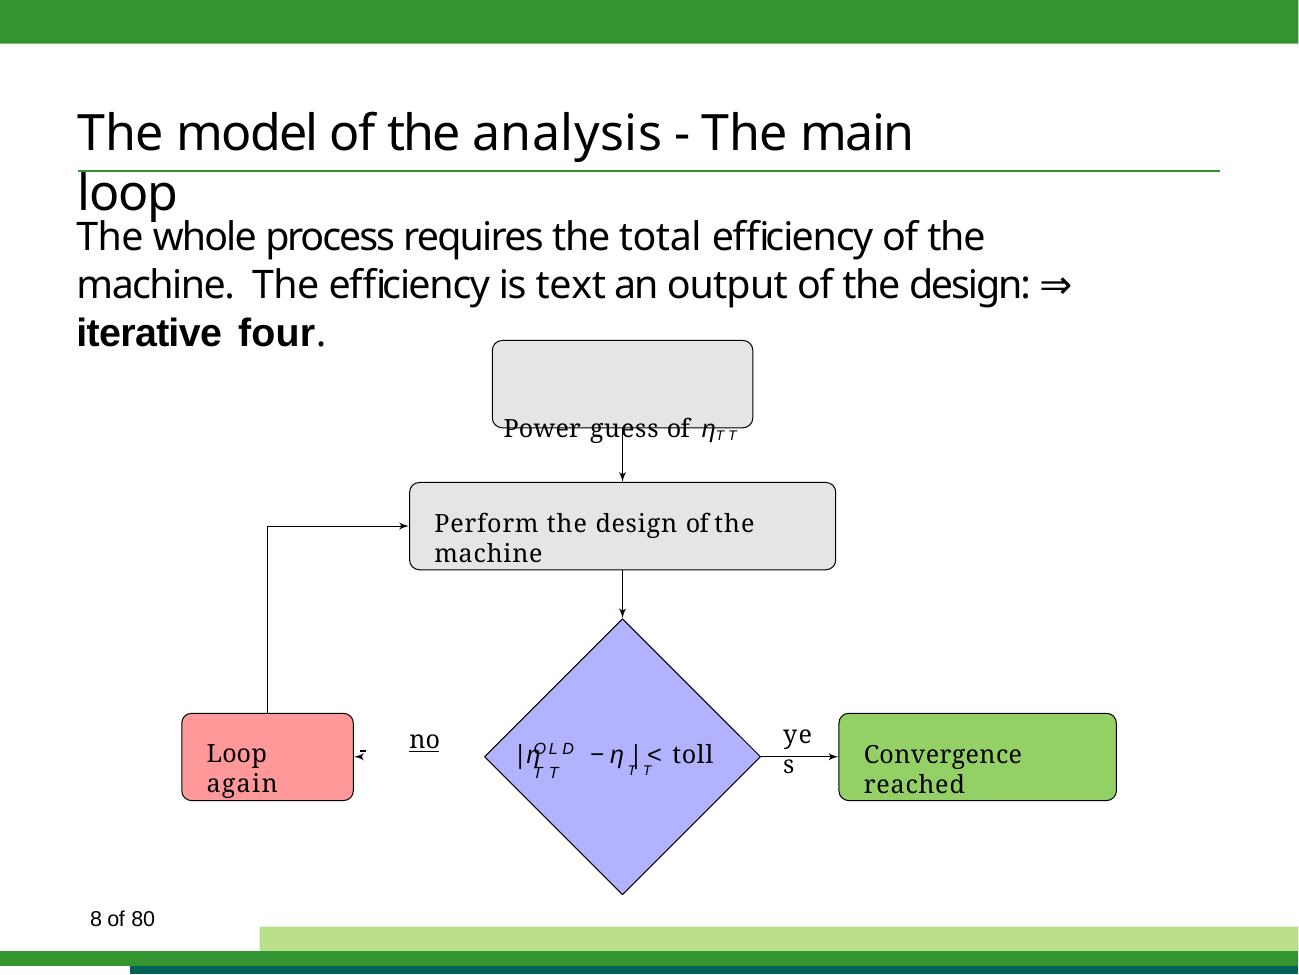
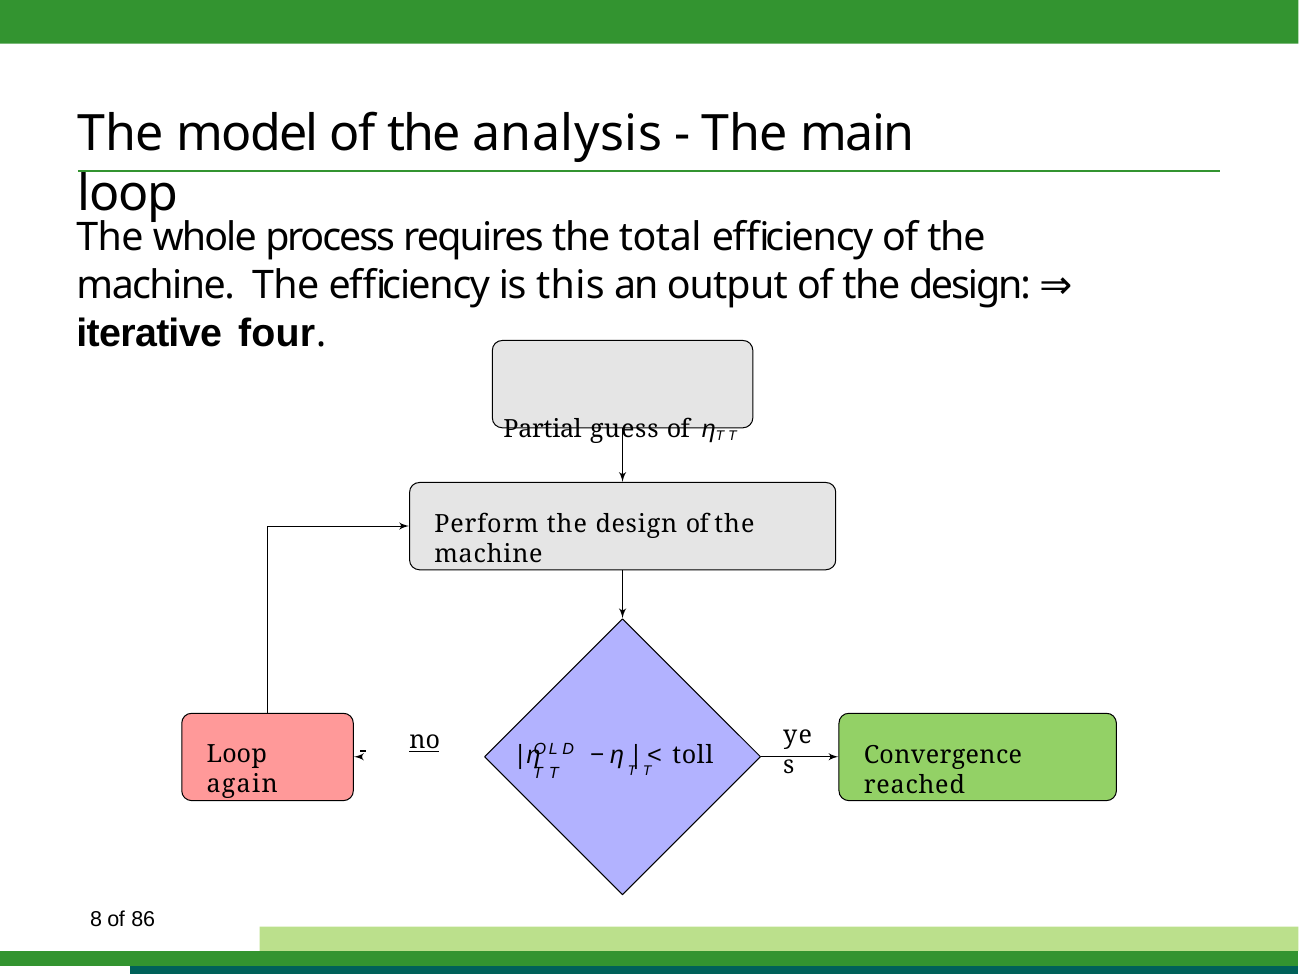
text: text -> this
Power: Power -> Partial
80: 80 -> 86
